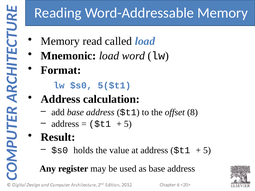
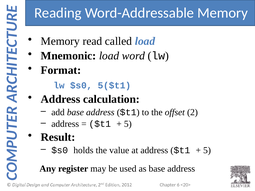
8: 8 -> 2
